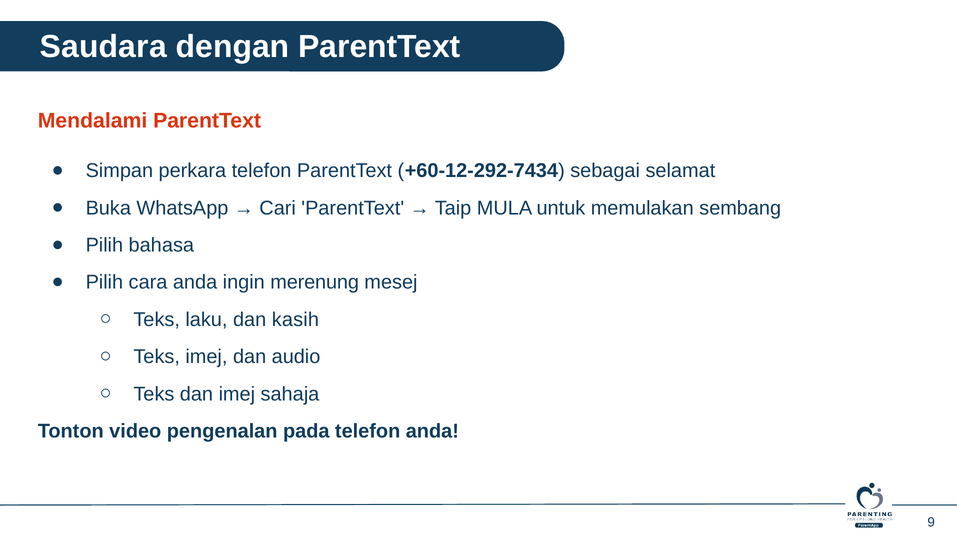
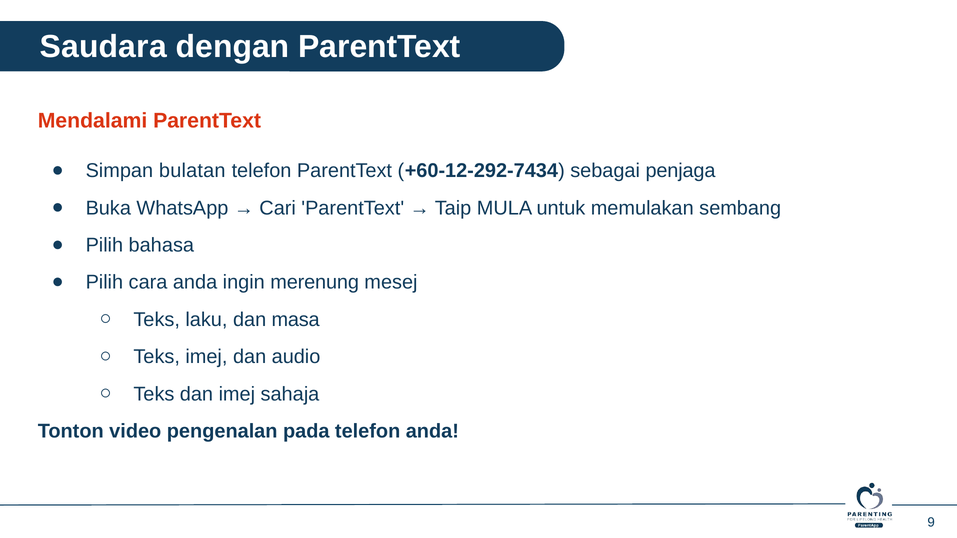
perkara: perkara -> bulatan
selamat: selamat -> penjaga
kasih: kasih -> masa
